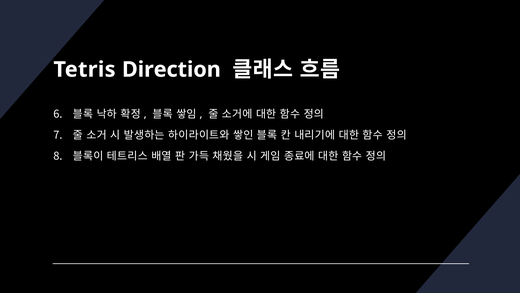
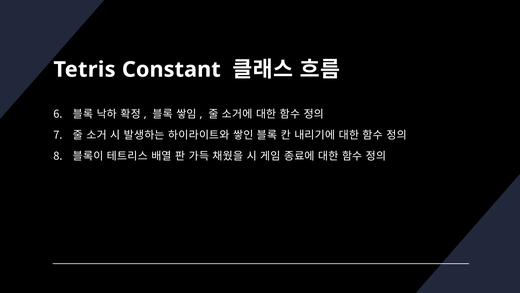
Direction: Direction -> Constant
